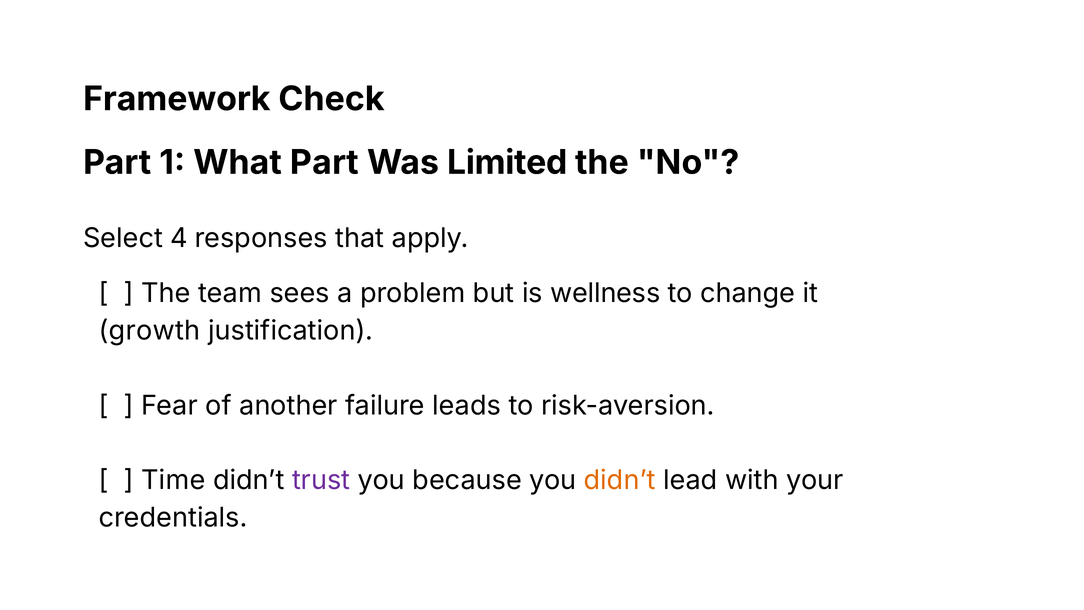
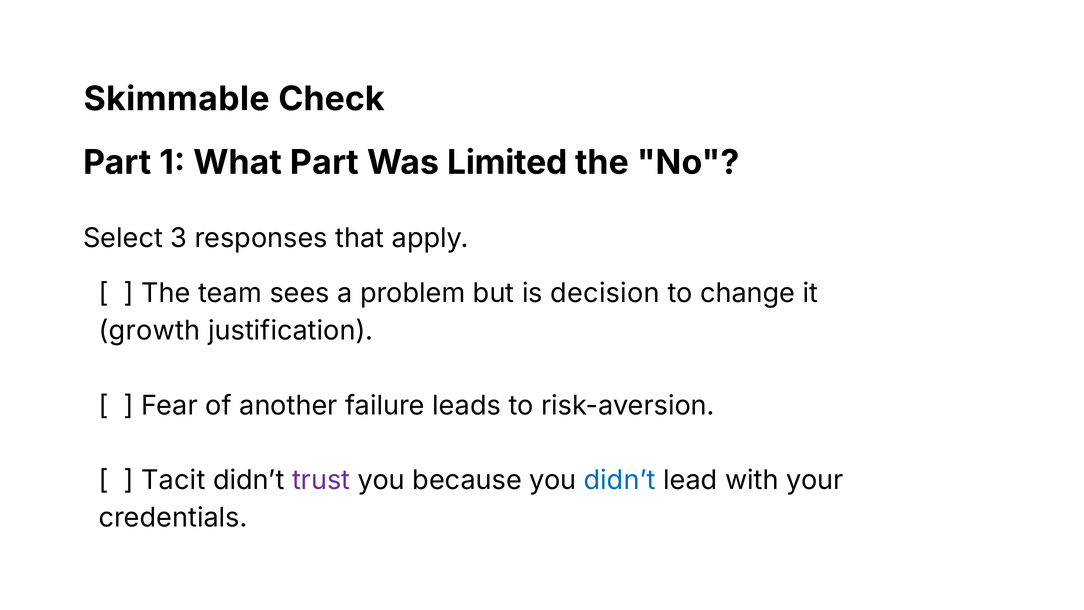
Framework: Framework -> Skimmable
4: 4 -> 3
wellness: wellness -> decision
Time: Time -> Tacit
didn’t at (620, 480) colour: orange -> blue
